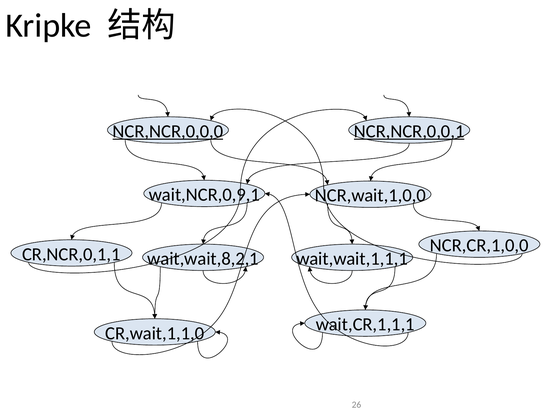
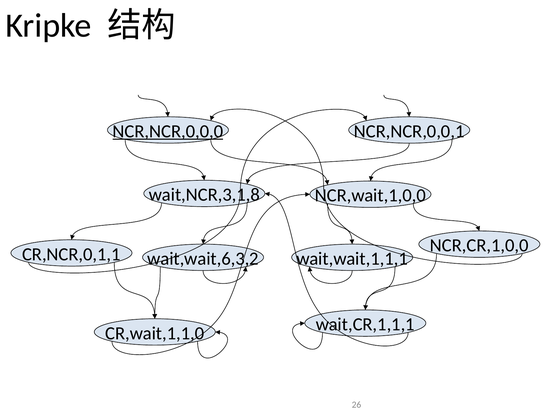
NCR,NCR,0,0,1 underline: present -> none
wait,NCR,0,9,1: wait,NCR,0,9,1 -> wait,NCR,3,1,8
wait,wait,8,2,1: wait,wait,8,2,1 -> wait,wait,6,3,2
